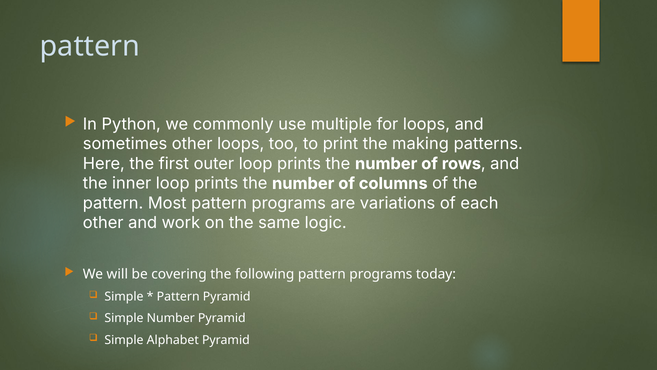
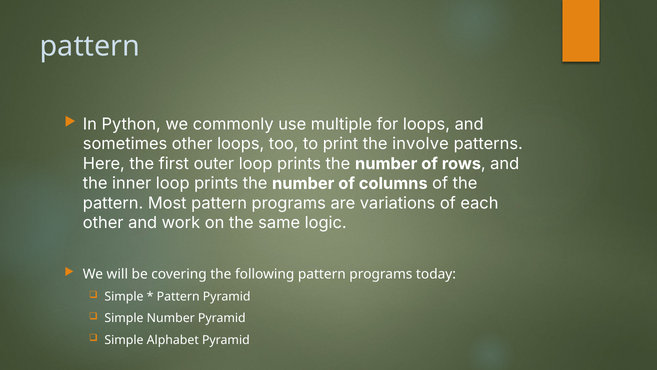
making: making -> involve
